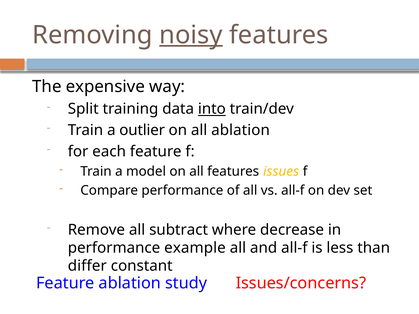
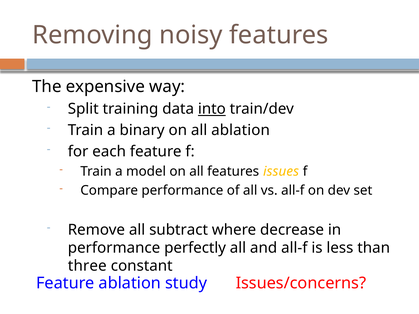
noisy underline: present -> none
outlier: outlier -> binary
example: example -> perfectly
differ: differ -> three
